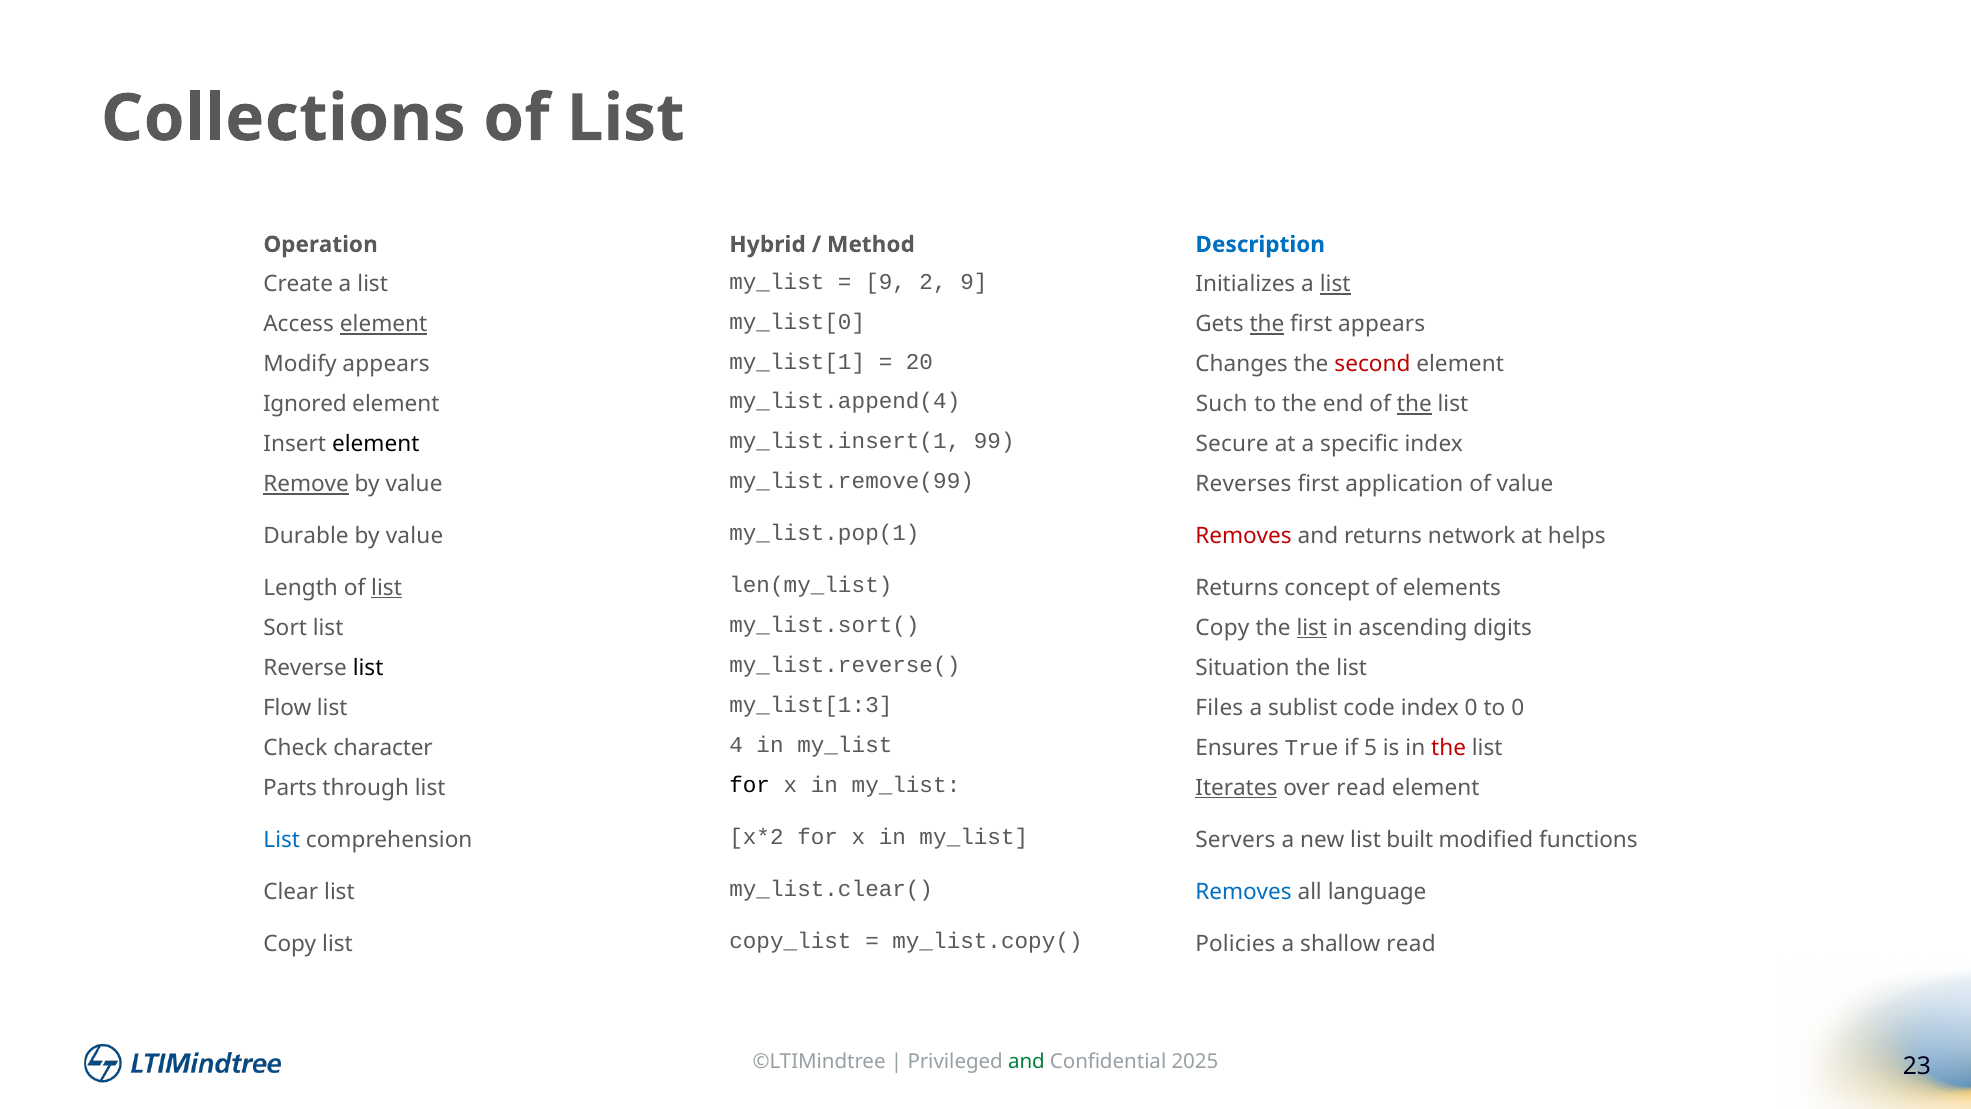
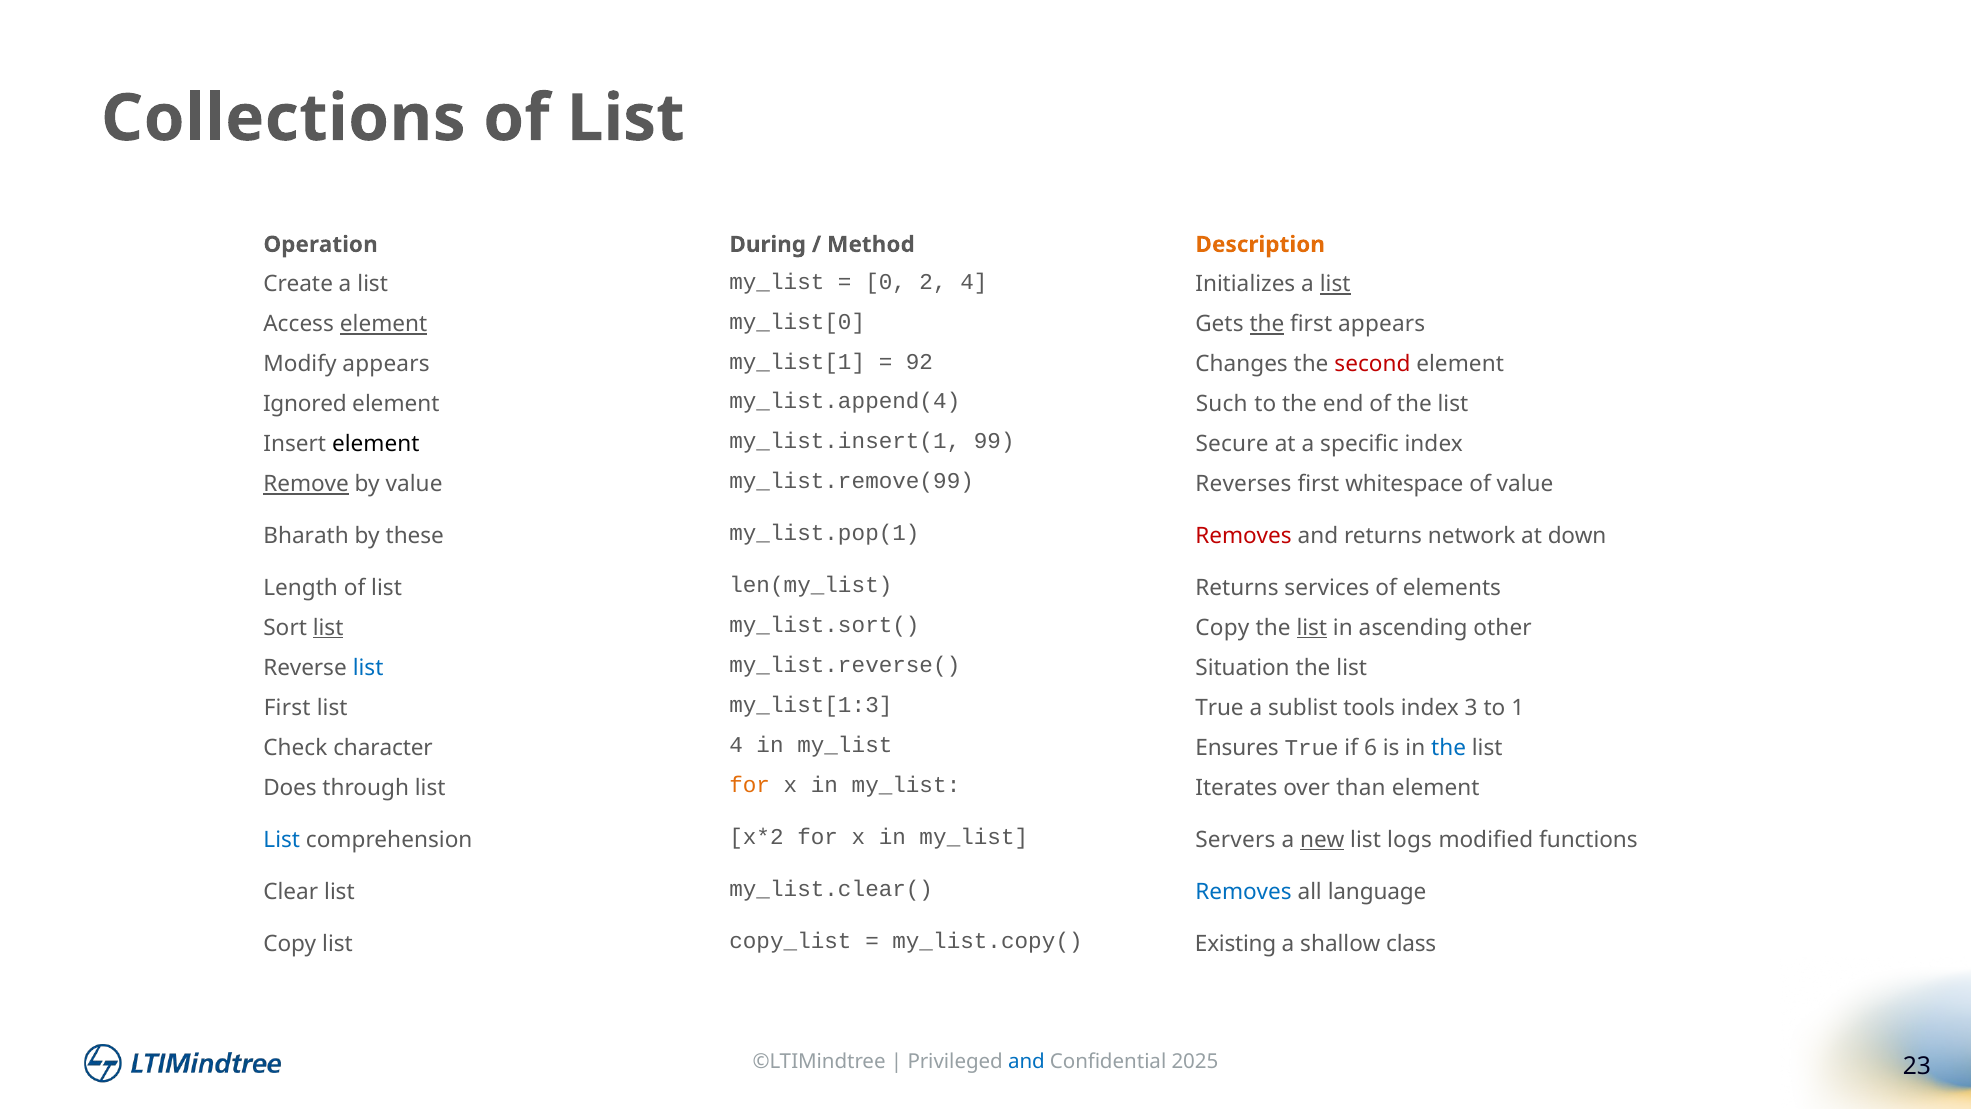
Hybrid: Hybrid -> During
Description colour: blue -> orange
9 at (886, 282): 9 -> 0
2 9: 9 -> 4
20: 20 -> 92
the at (1414, 404) underline: present -> none
application: application -> whitespace
Durable: Durable -> Bharath
value at (415, 536): value -> these
helps: helps -> down
list at (387, 588) underline: present -> none
concept: concept -> services
list at (328, 628) underline: none -> present
digits: digits -> other
list at (368, 668) colour: black -> blue
Flow at (287, 708): Flow -> First
Files at (1219, 708): Files -> True
code: code -> tools
index 0: 0 -> 3
to 0: 0 -> 1
5: 5 -> 6
the at (1449, 747) colour: red -> blue
Parts: Parts -> Does
for at (750, 785) colour: black -> orange
Iterates underline: present -> none
over read: read -> than
new underline: none -> present
built: built -> logs
Policies: Policies -> Existing
shallow read: read -> class
and at (1026, 1061) colour: green -> blue
